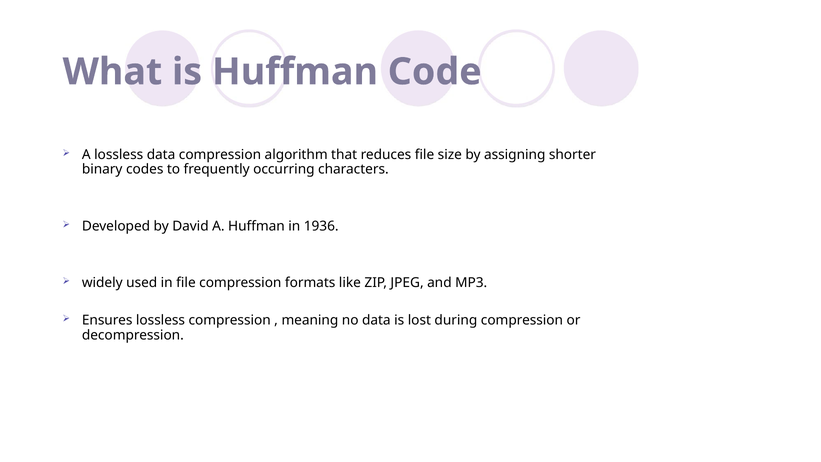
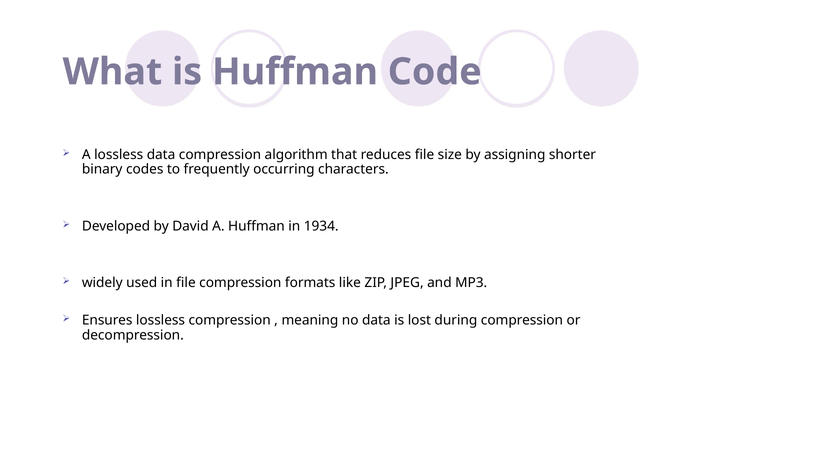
1936: 1936 -> 1934
